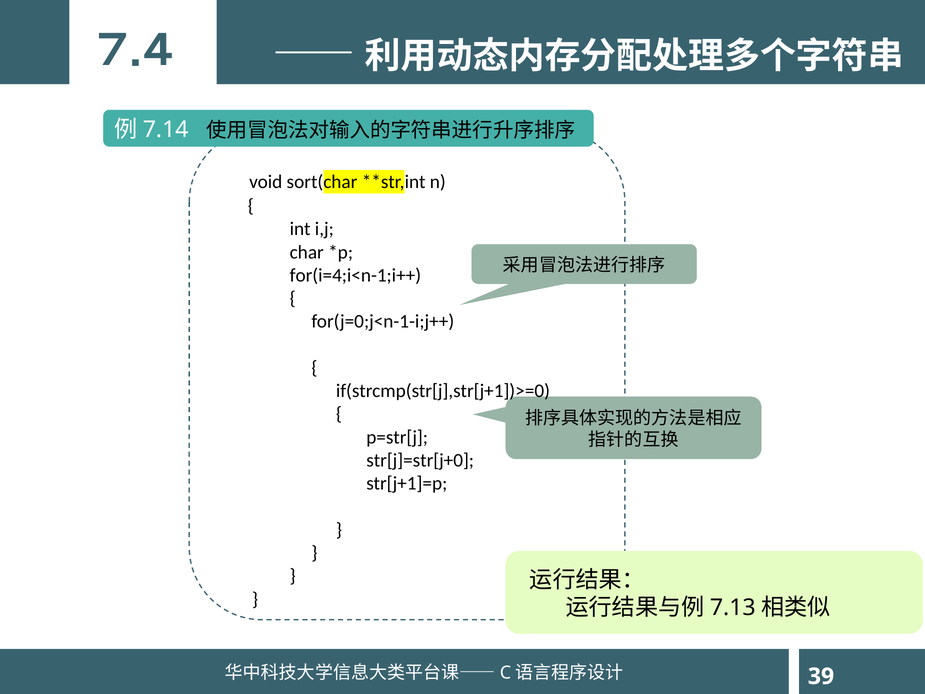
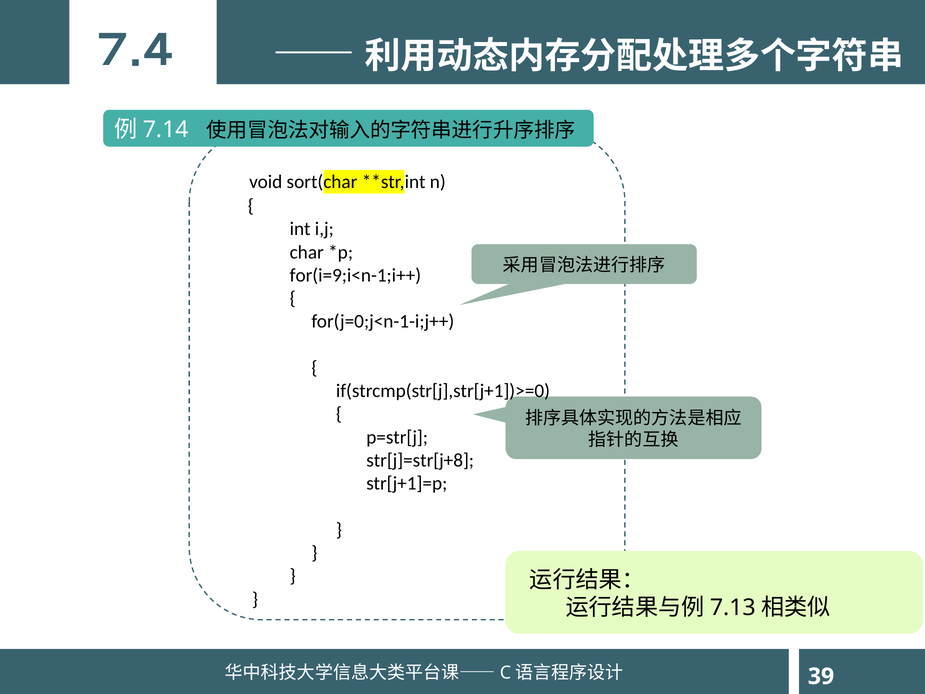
for(i=4;i<n-1;i++: for(i=4;i<n-1;i++ -> for(i=9;i<n-1;i++
str[j]=str[j+0: str[j]=str[j+0 -> str[j]=str[j+8
